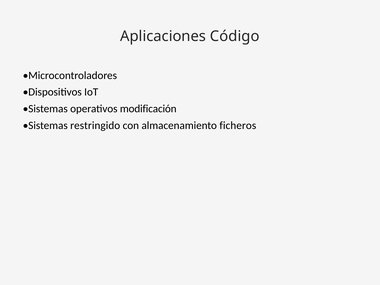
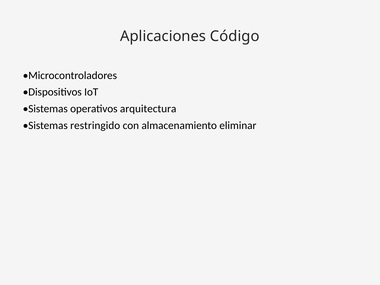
modificación: modificación -> arquitectura
ficheros: ficheros -> eliminar
